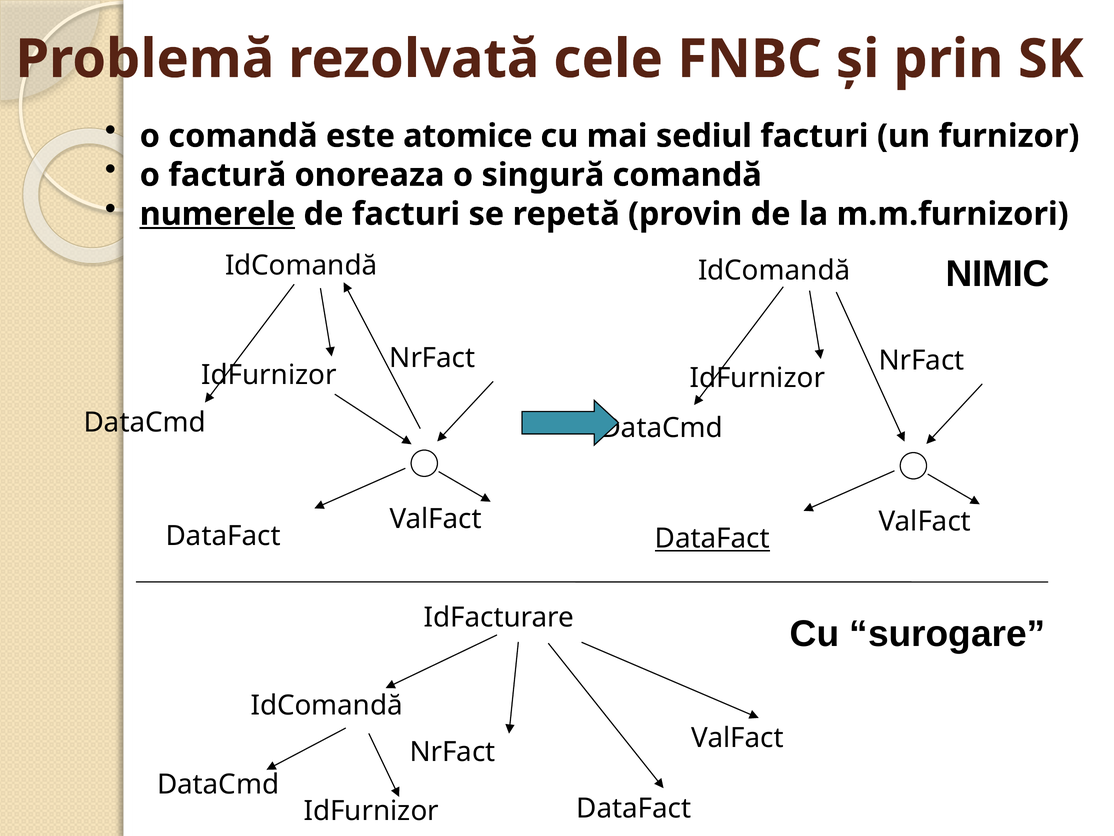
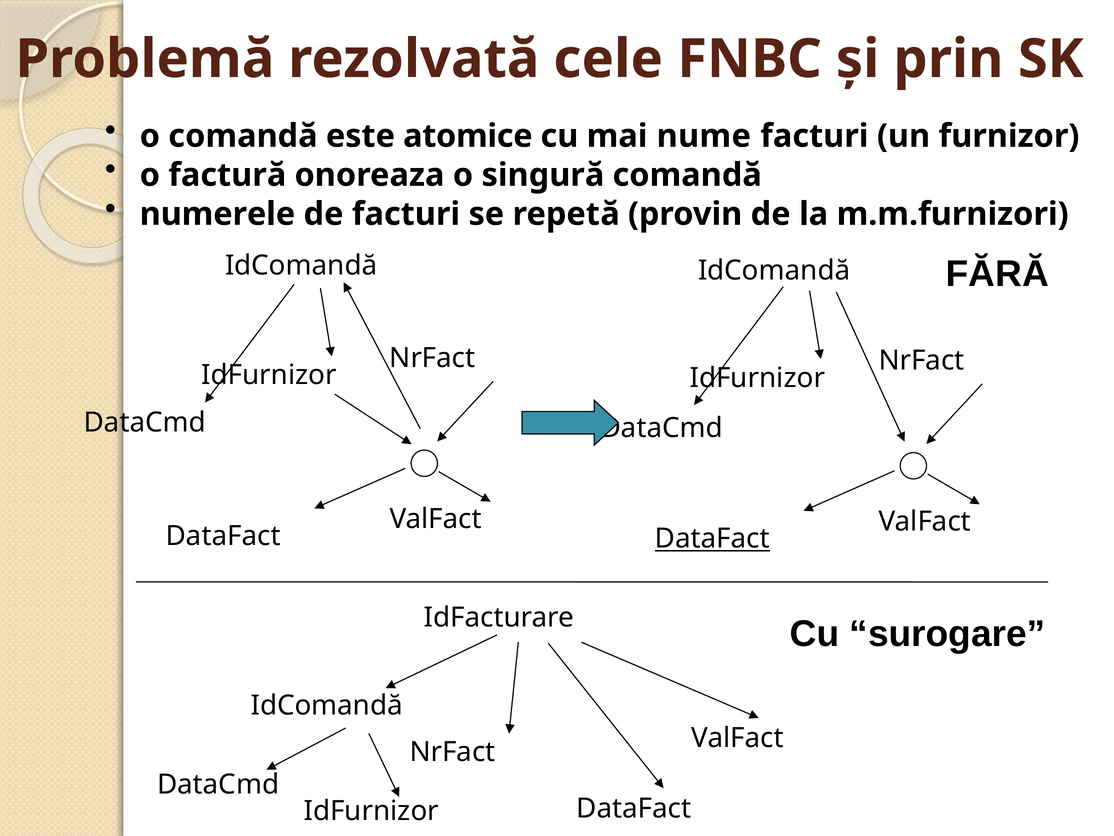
sediul: sediul -> nume
numerele underline: present -> none
NIMIC: NIMIC -> FĂRĂ
